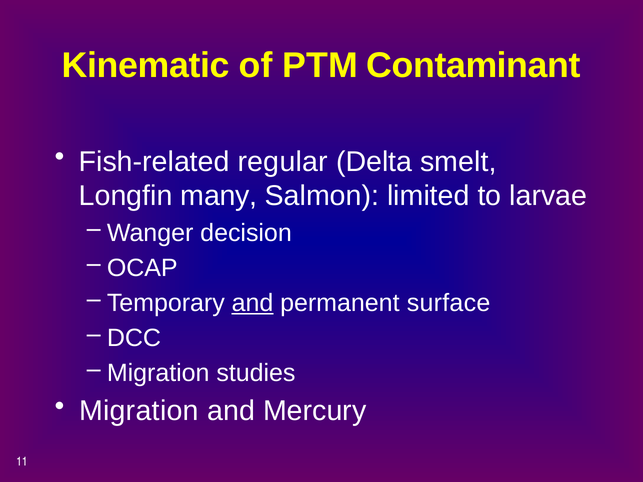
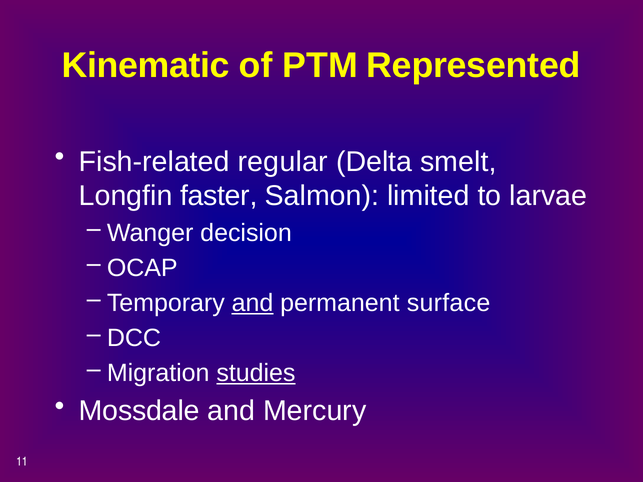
Contaminant: Contaminant -> Represented
many: many -> faster
studies underline: none -> present
Migration at (139, 411): Migration -> Mossdale
